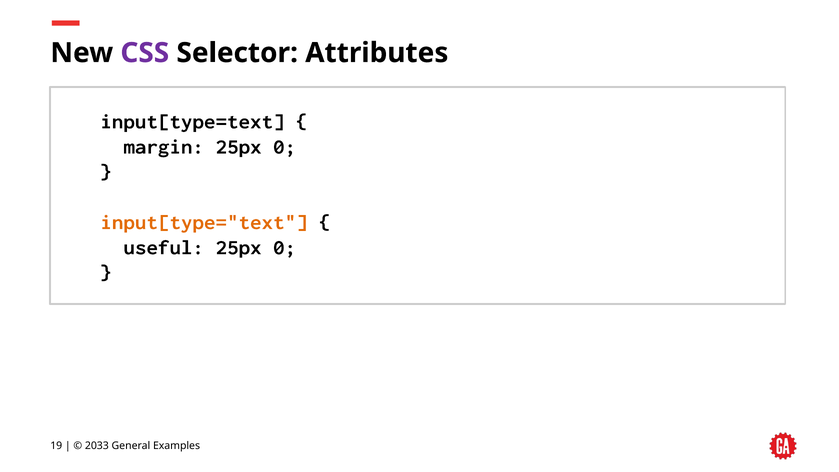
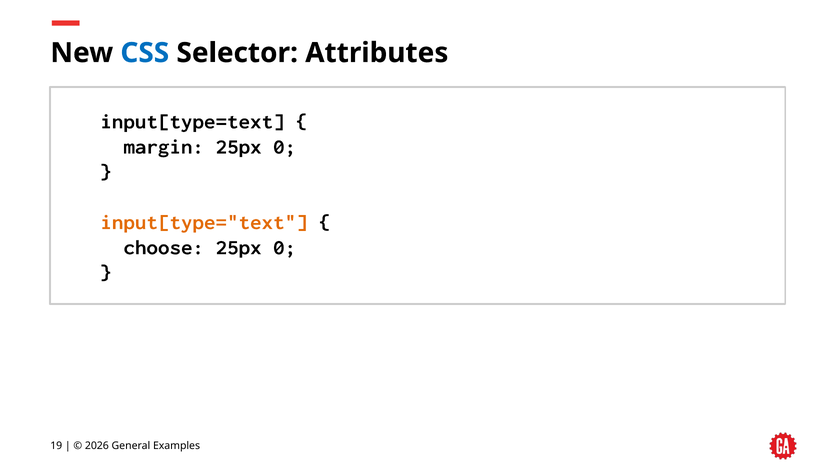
CSS colour: purple -> blue
useful: useful -> choose
2033: 2033 -> 2026
